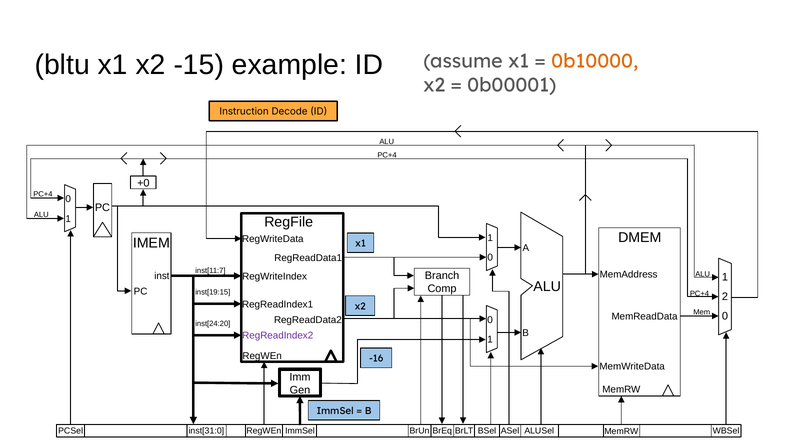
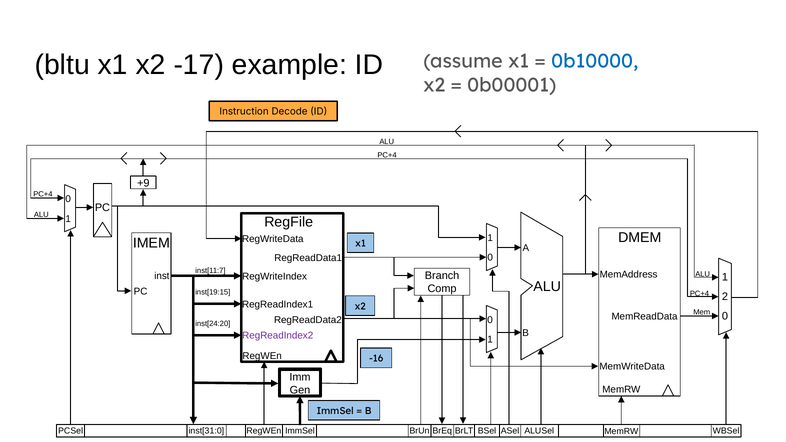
-15: -15 -> -17
0b10000 colour: orange -> blue
+0: +0 -> +9
